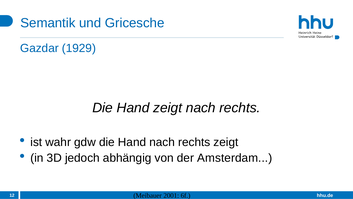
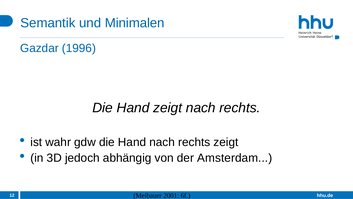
Gricesche: Gricesche -> Minimalen
1929: 1929 -> 1996
